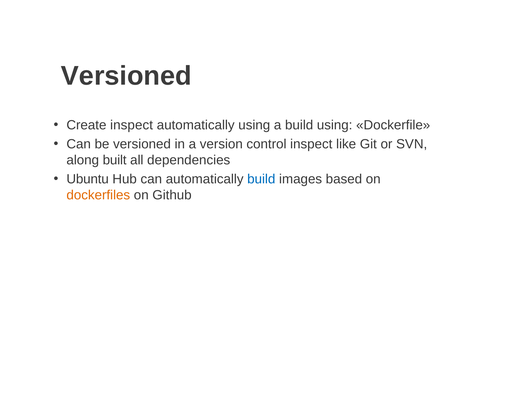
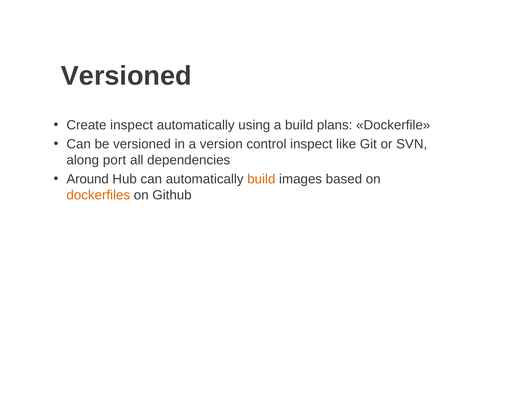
build using: using -> plans
built: built -> port
Ubuntu: Ubuntu -> Around
build at (261, 179) colour: blue -> orange
